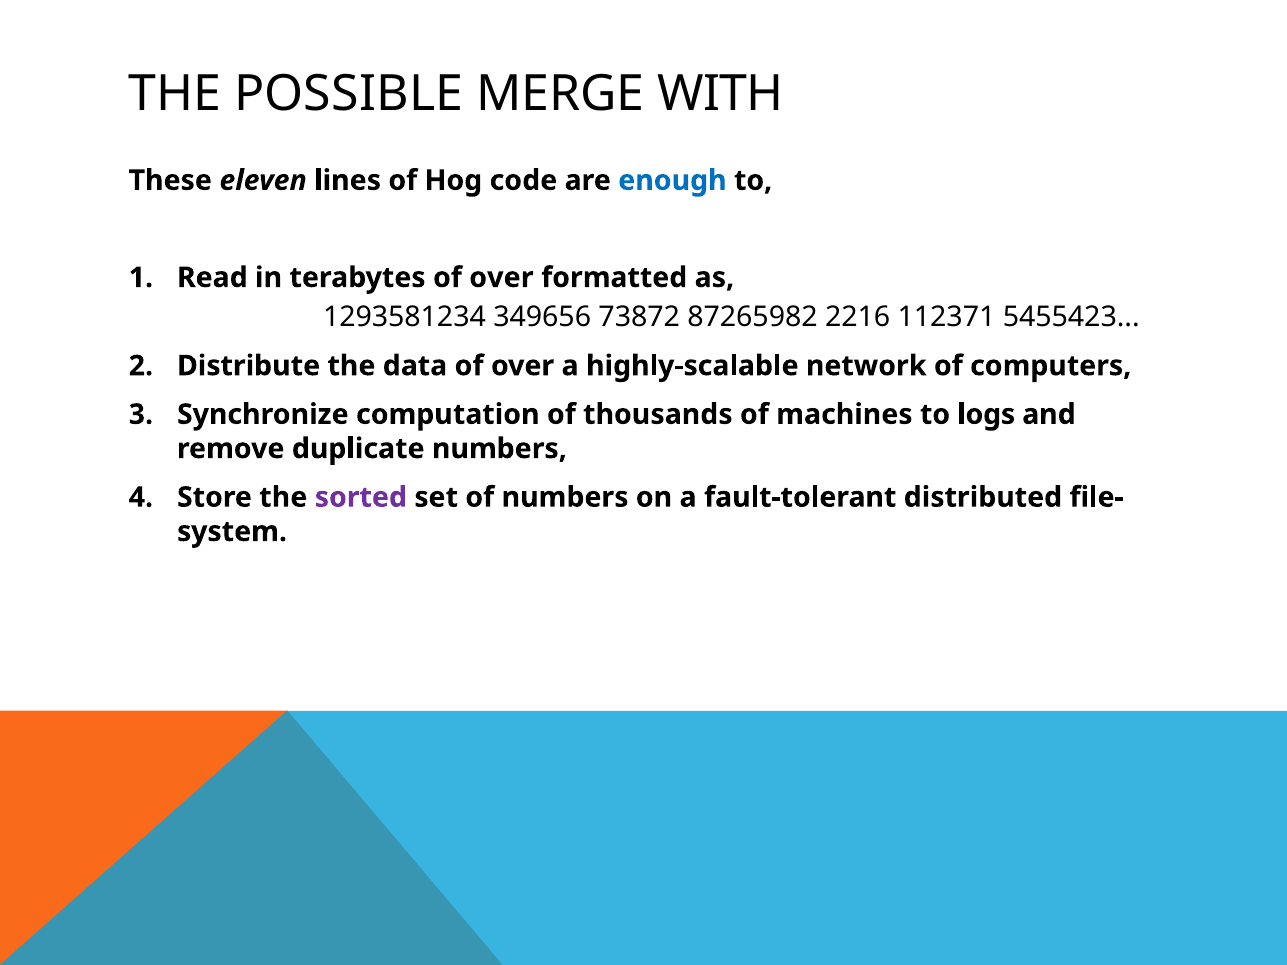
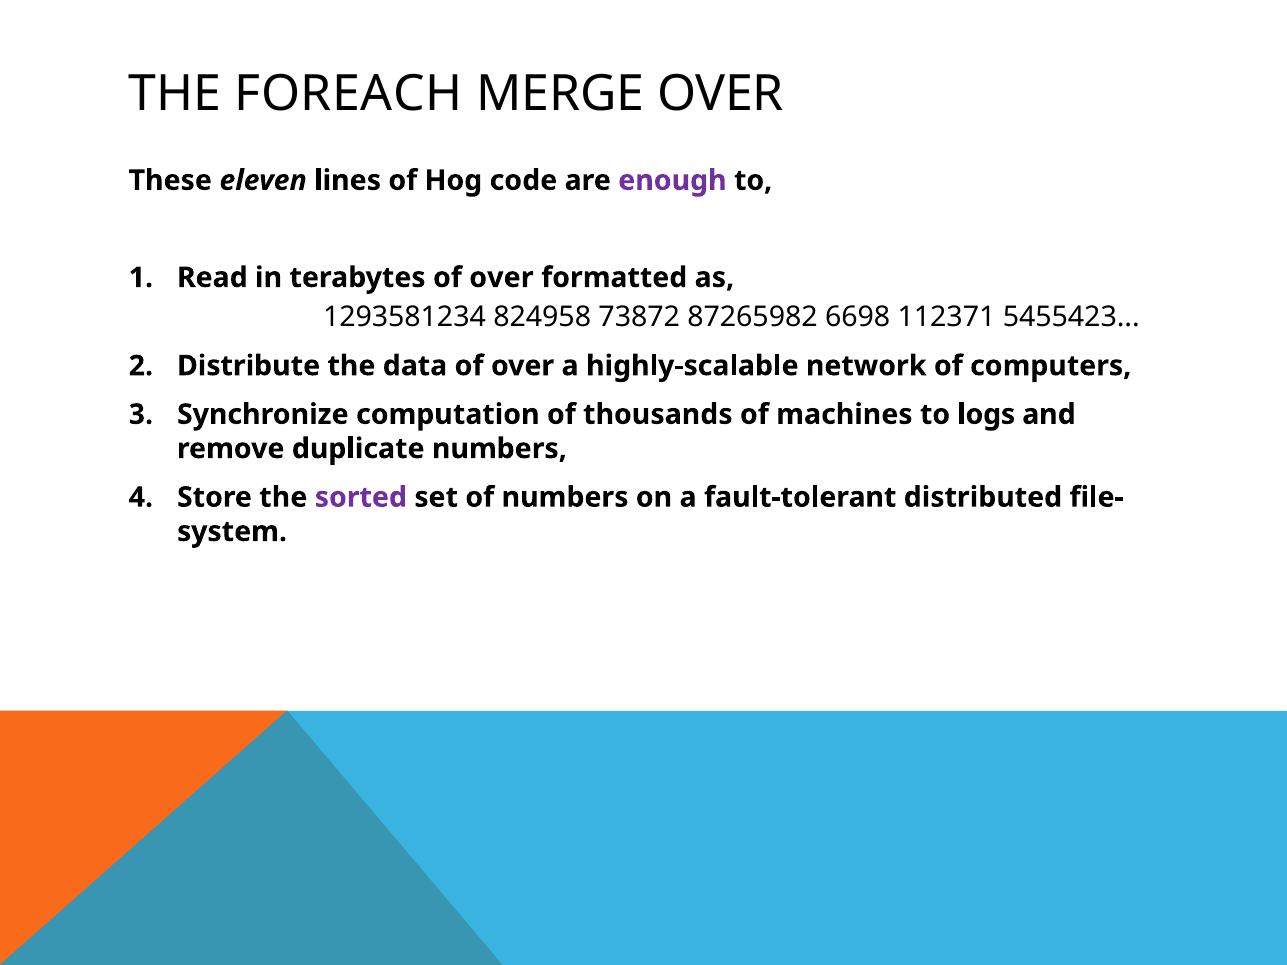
POSSIBLE: POSSIBLE -> FOREACH
MERGE WITH: WITH -> OVER
enough colour: blue -> purple
349656: 349656 -> 824958
2216: 2216 -> 6698
